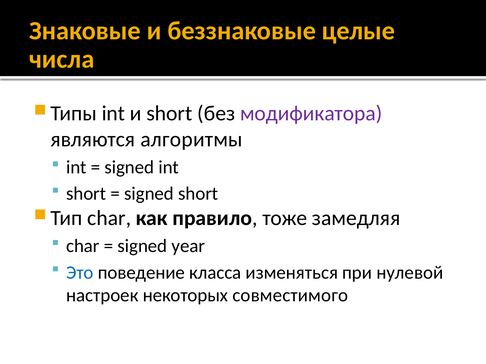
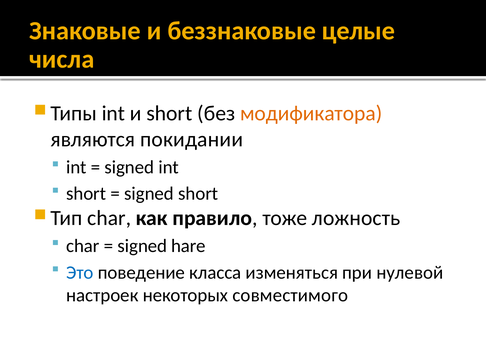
модификатора colour: purple -> orange
алгоритмы: алгоритмы -> покидании
замедляя: замедляя -> ложность
year: year -> hare
